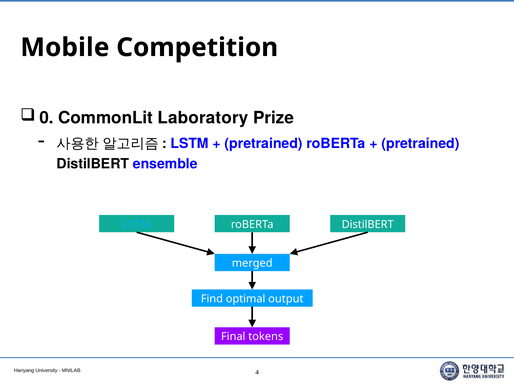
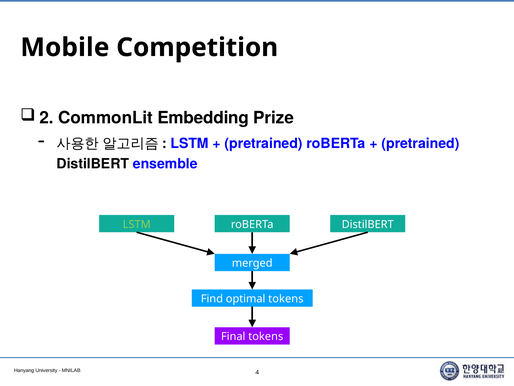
0: 0 -> 2
Laboratory: Laboratory -> Embedding
LSTM at (137, 224) colour: light blue -> light green
optimal output: output -> tokens
